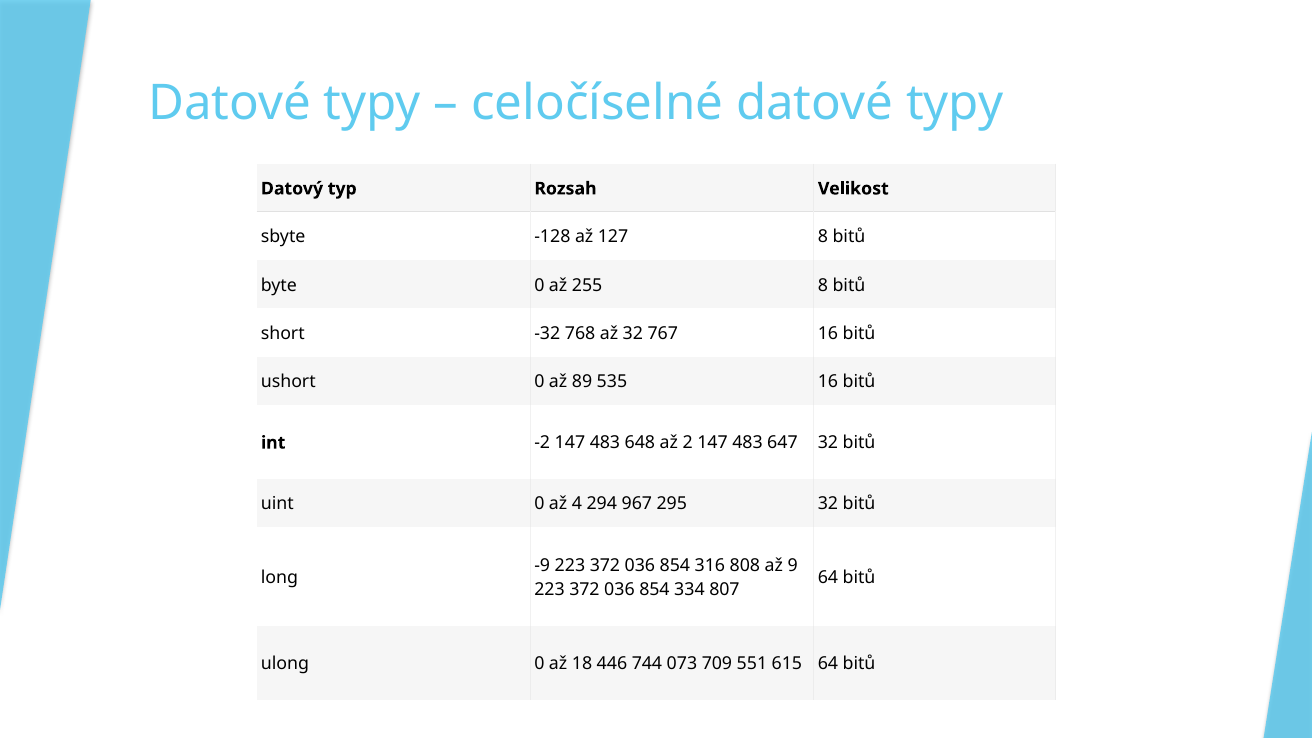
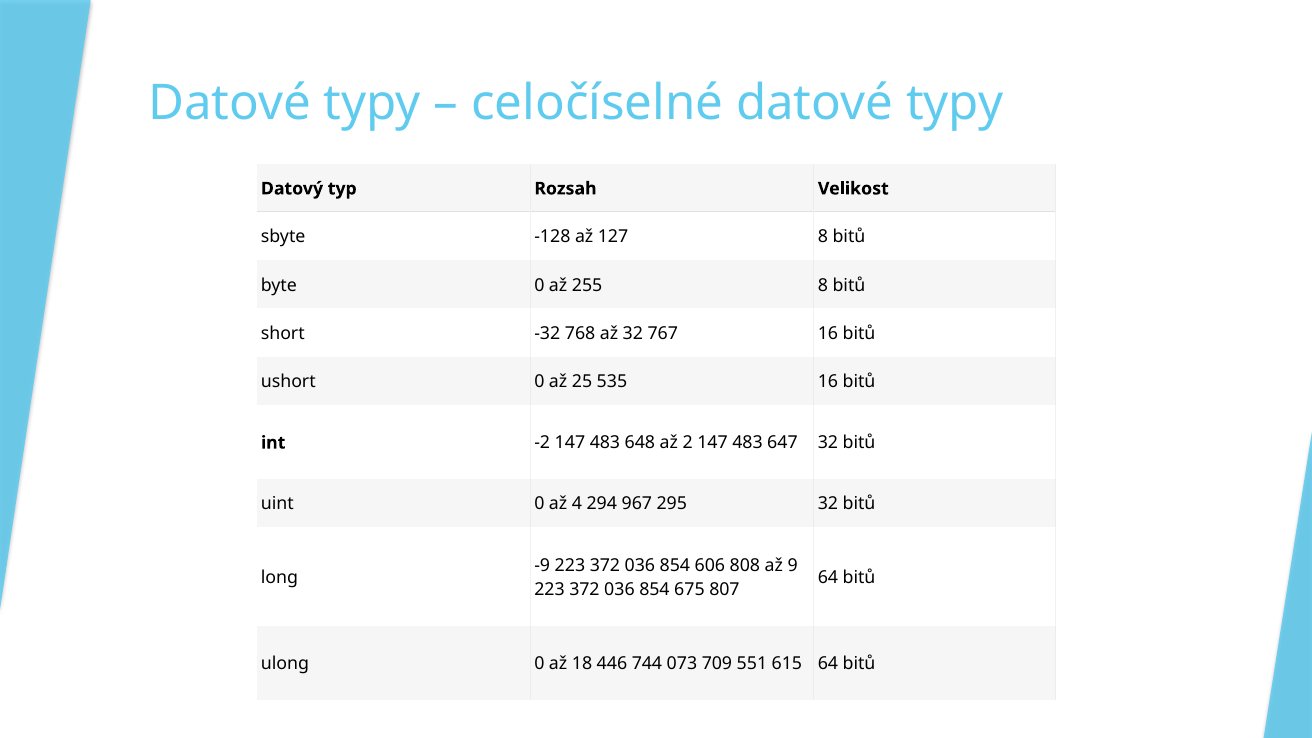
89: 89 -> 25
316: 316 -> 606
334: 334 -> 675
